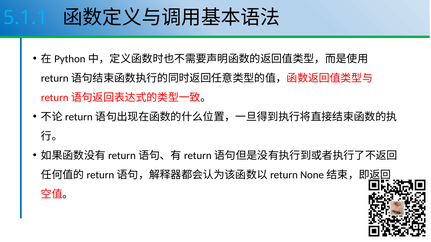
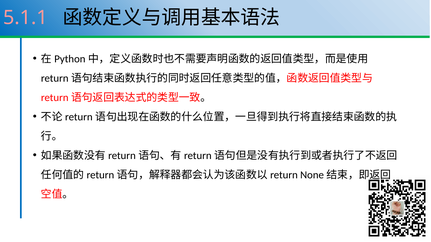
5.1.1 colour: light blue -> pink
